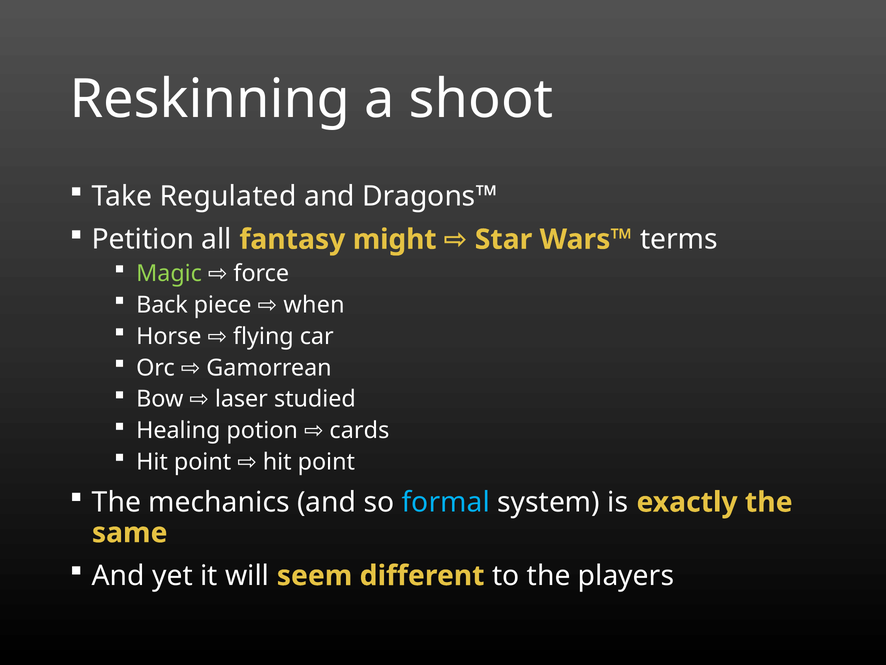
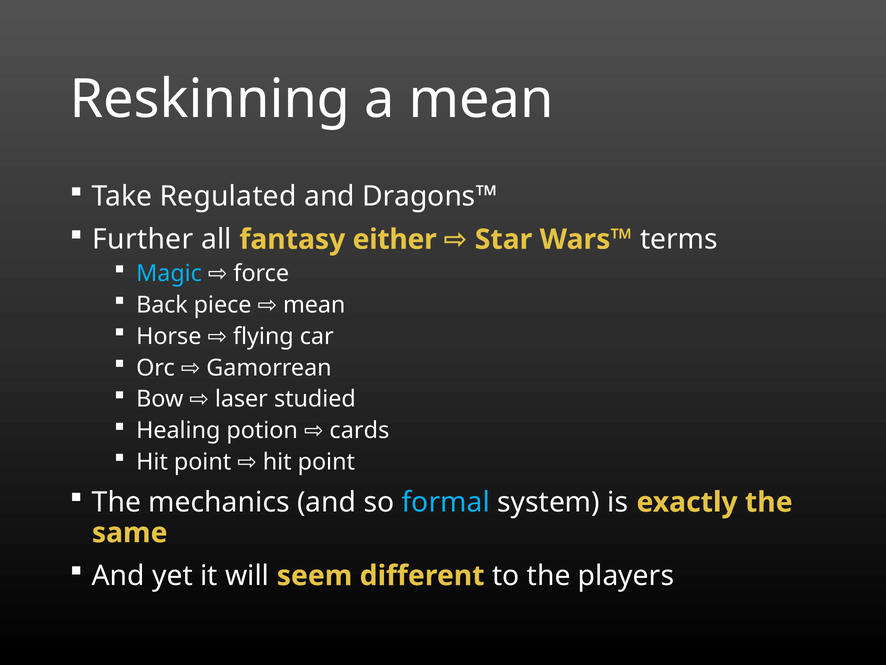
a shoot: shoot -> mean
Petition: Petition -> Further
might: might -> either
Magic colour: light green -> light blue
piece when: when -> mean
